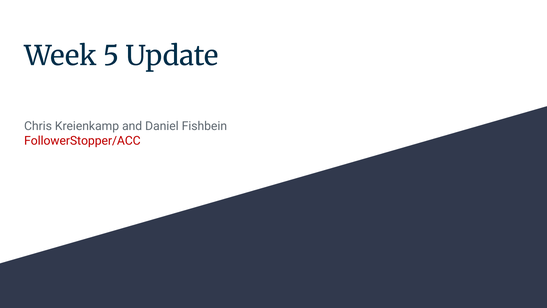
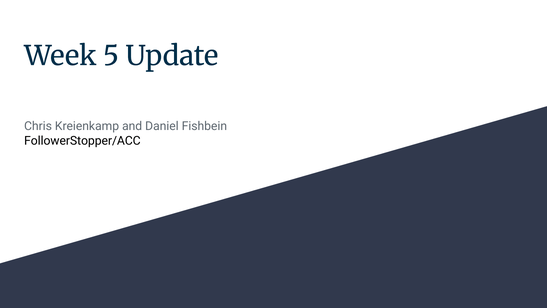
FollowerStopper/ACC colour: red -> black
